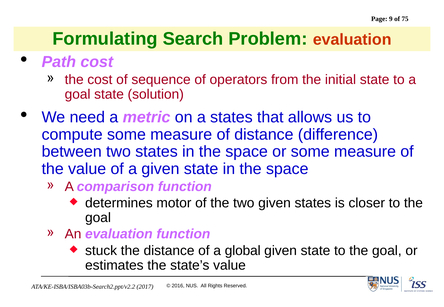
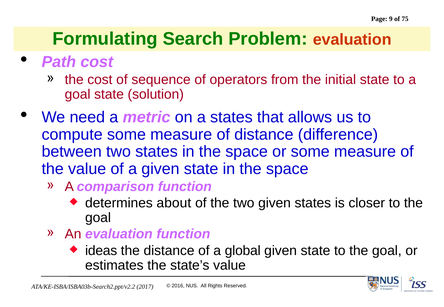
motor: motor -> about
stuck: stuck -> ideas
